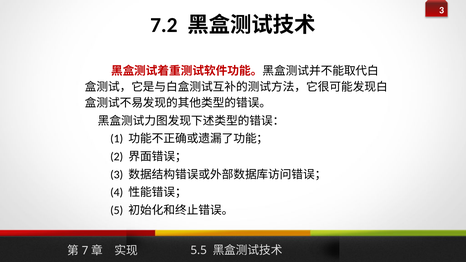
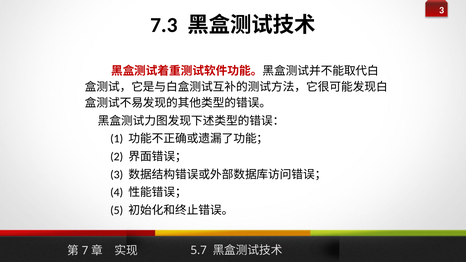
7.2: 7.2 -> 7.3
5.5: 5.5 -> 5.7
